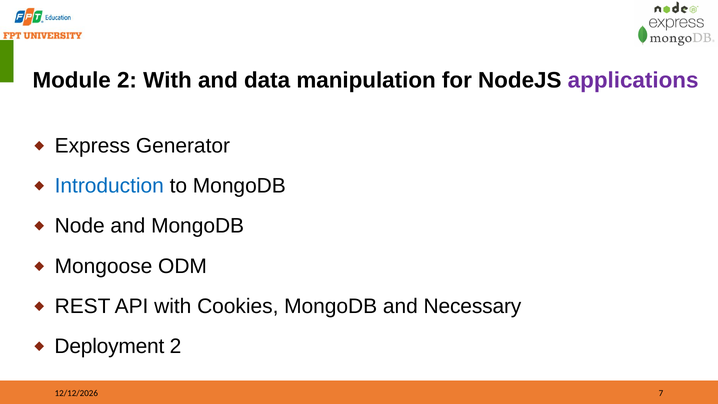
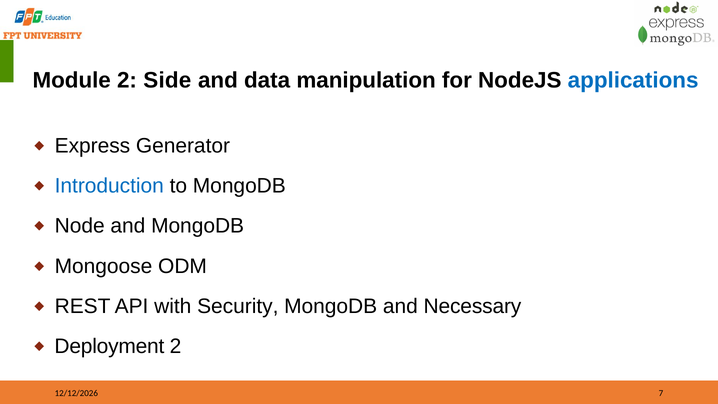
2 With: With -> Side
applications colour: purple -> blue
Cookies: Cookies -> Security
